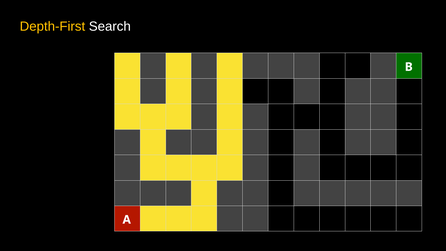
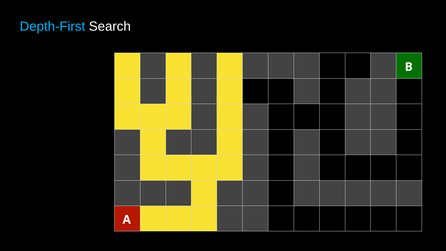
Depth-First colour: yellow -> light blue
